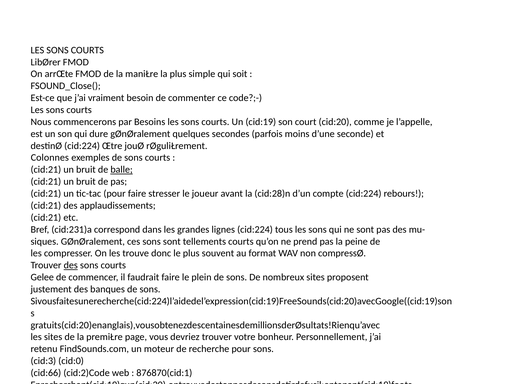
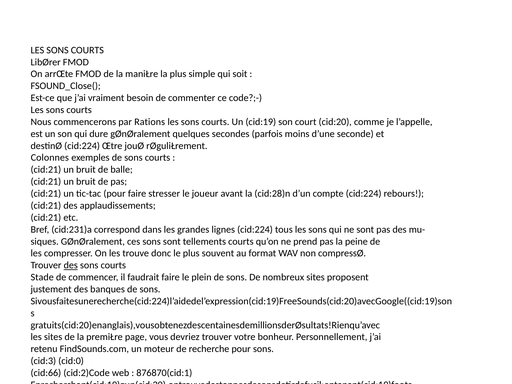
Besoins: Besoins -> Rations
balle underline: present -> none
Gelee: Gelee -> Stade
